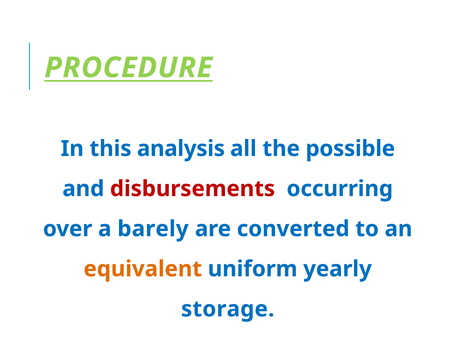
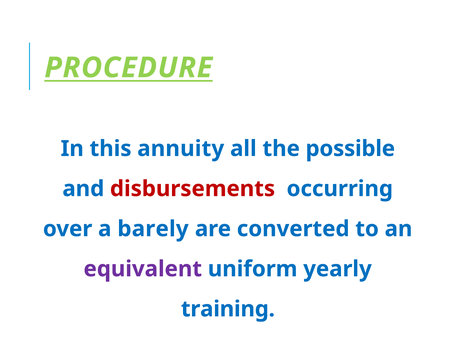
analysis: analysis -> annuity
equivalent colour: orange -> purple
storage: storage -> training
